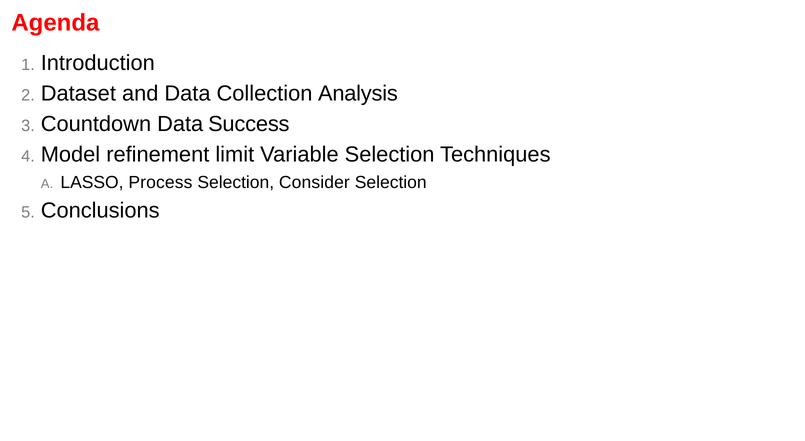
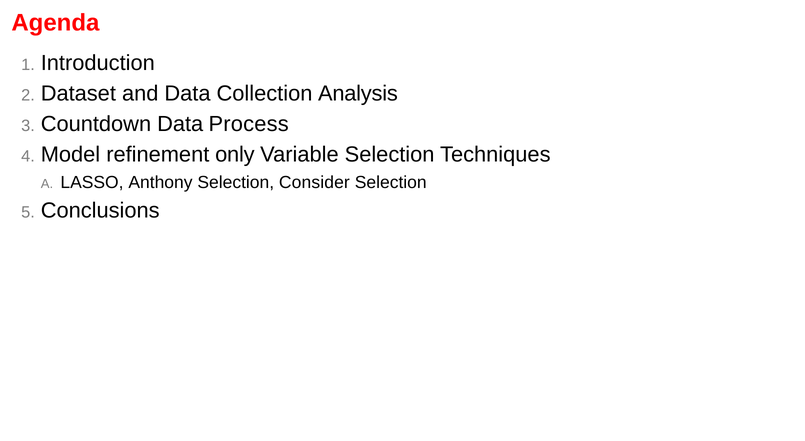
Success: Success -> Process
limit: limit -> only
Process: Process -> Anthony
